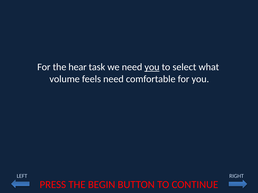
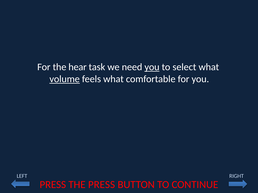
volume underline: none -> present
feels need: need -> what
THE BEGIN: BEGIN -> PRESS
